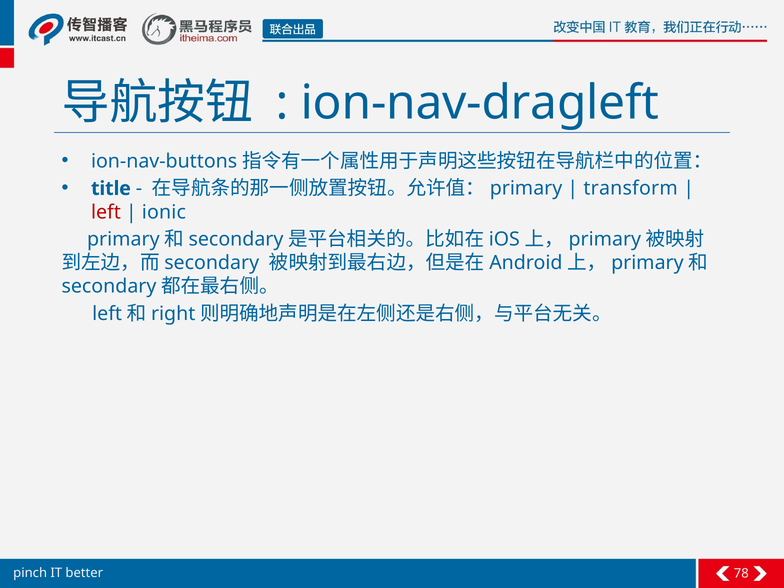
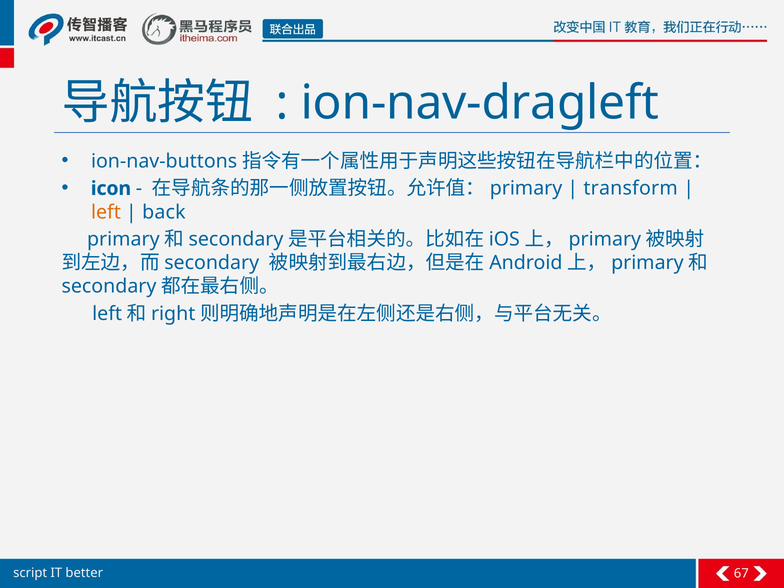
title: title -> icon
left colour: red -> orange
ionic: ionic -> back
pinch: pinch -> script
78: 78 -> 67
